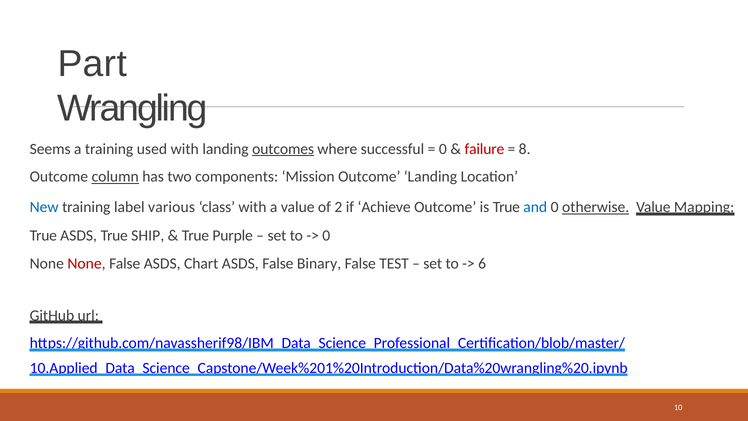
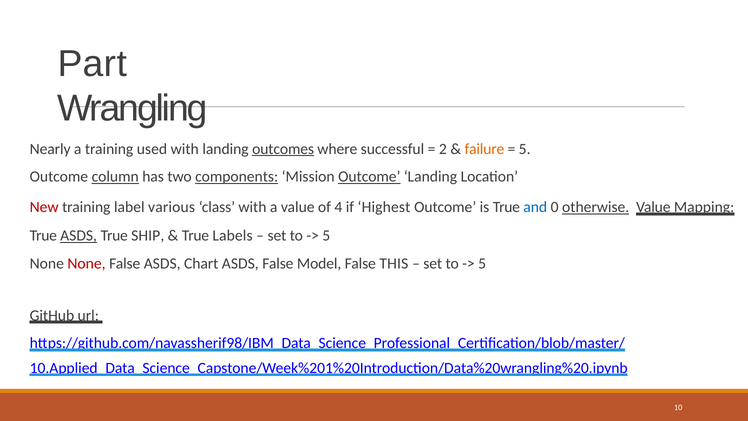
Seems: Seems -> Nearly
0 at (443, 149): 0 -> 2
failure colour: red -> orange
8 at (525, 149): 8 -> 5
components underline: none -> present
Outcome at (369, 177) underline: none -> present
New colour: blue -> red
2: 2 -> 4
Achieve: Achieve -> Highest
ASDS at (79, 236) underline: none -> present
Purple: Purple -> Labels
0 at (326, 236): 0 -> 5
Binary: Binary -> Model
TEST: TEST -> THIS
6 at (482, 264): 6 -> 5
